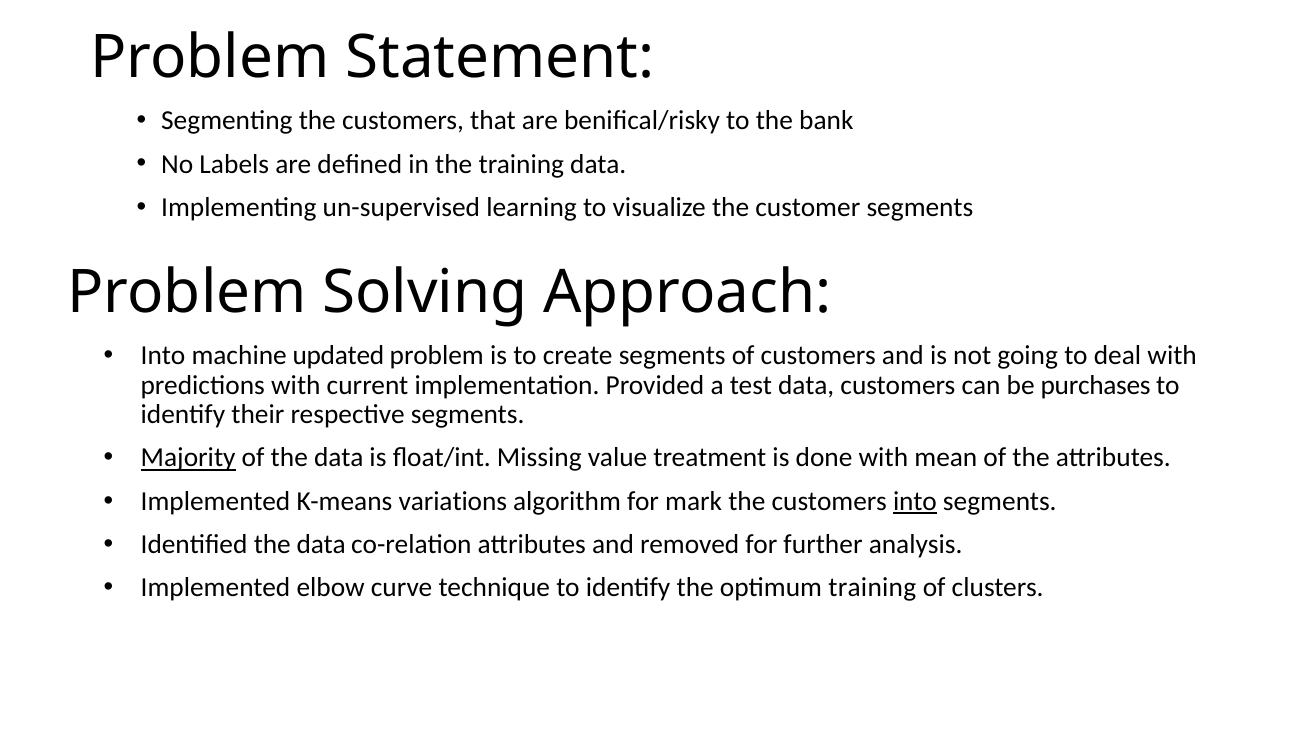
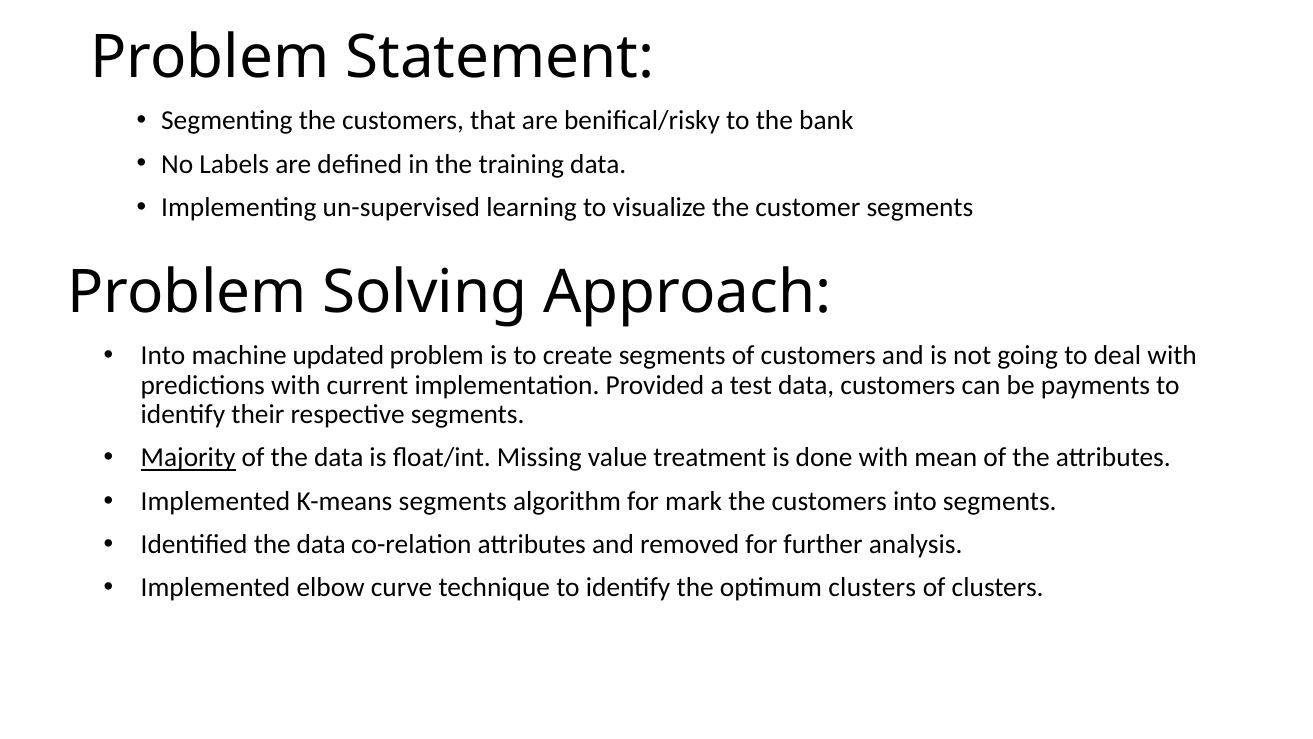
purchases: purchases -> payments
K-means variations: variations -> segments
into at (915, 501) underline: present -> none
optimum training: training -> clusters
